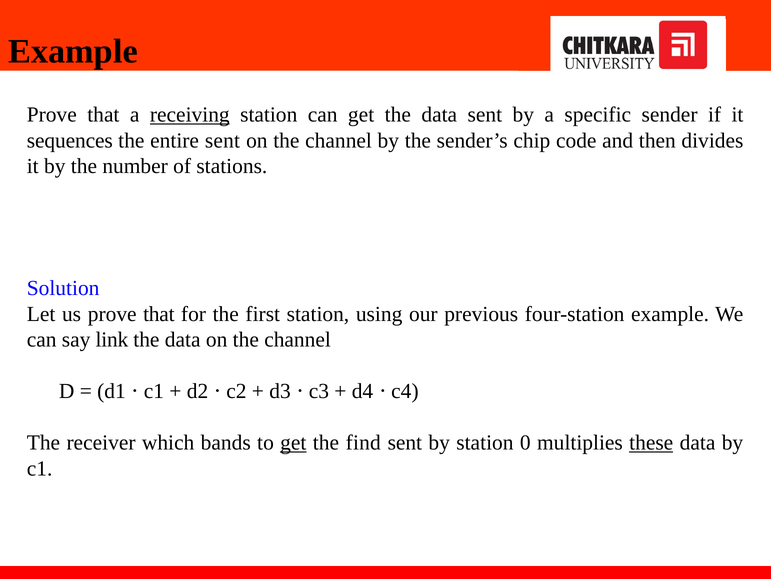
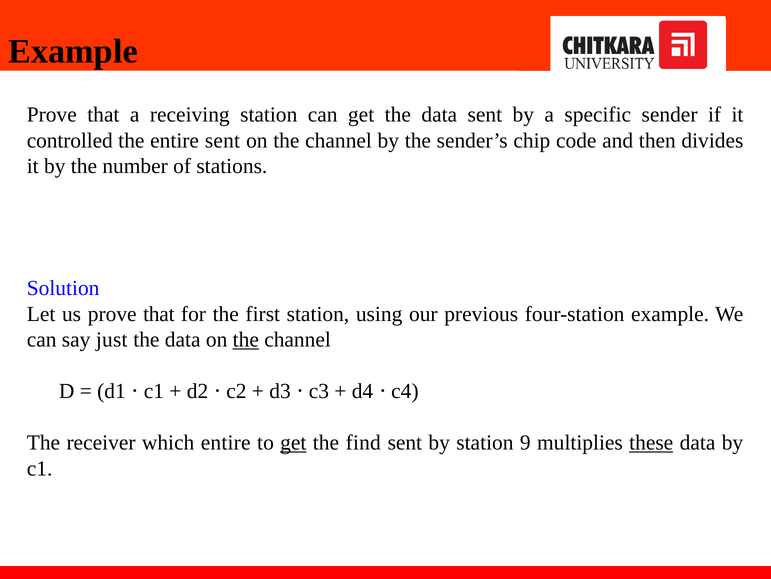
receiving underline: present -> none
sequences: sequences -> controlled
link: link -> just
the at (246, 339) underline: none -> present
which bands: bands -> entire
0: 0 -> 9
